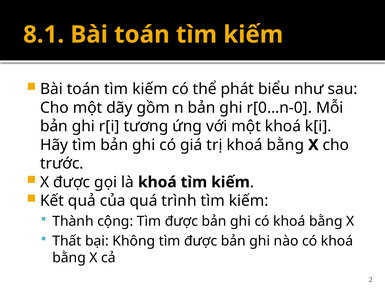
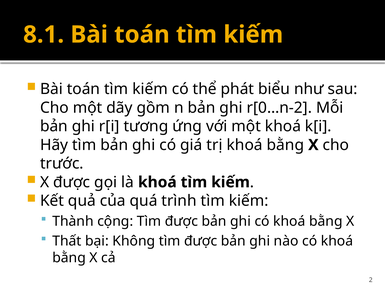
r[0…n-0: r[0…n-0 -> r[0…n-2
